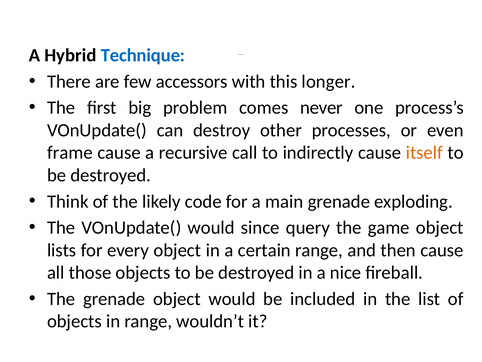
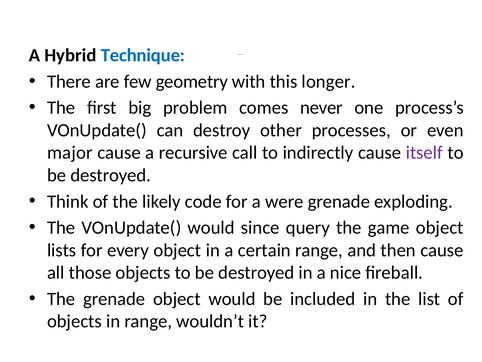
accessors: accessors -> geometry
frame: frame -> major
itself colour: orange -> purple
a main: main -> were
